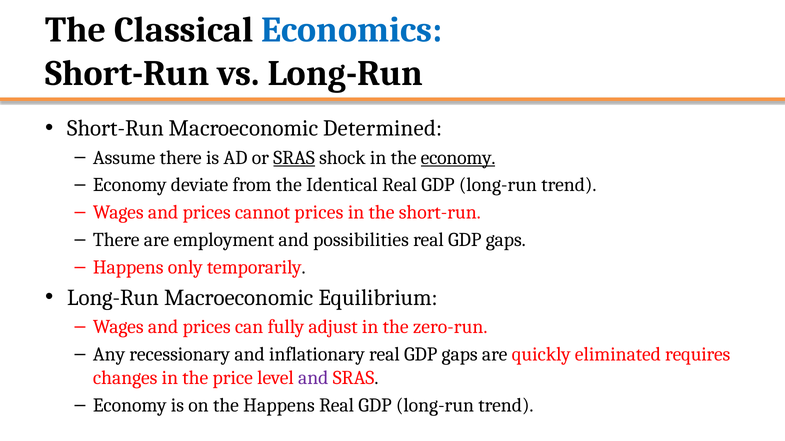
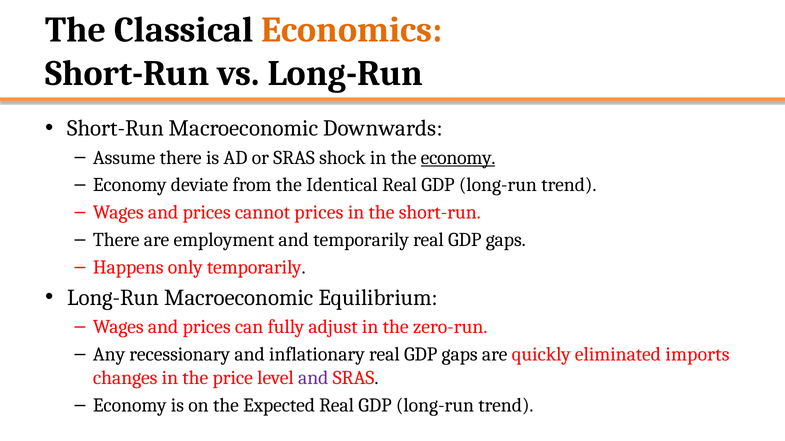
Economics colour: blue -> orange
Determined: Determined -> Downwards
SRAS at (294, 158) underline: present -> none
and possibilities: possibilities -> temporarily
requires: requires -> imports
the Happens: Happens -> Expected
